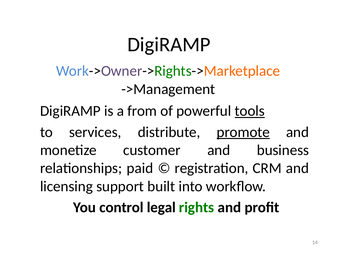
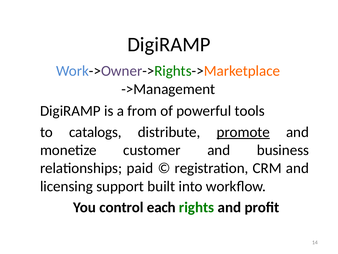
tools underline: present -> none
services: services -> catalogs
legal: legal -> each
